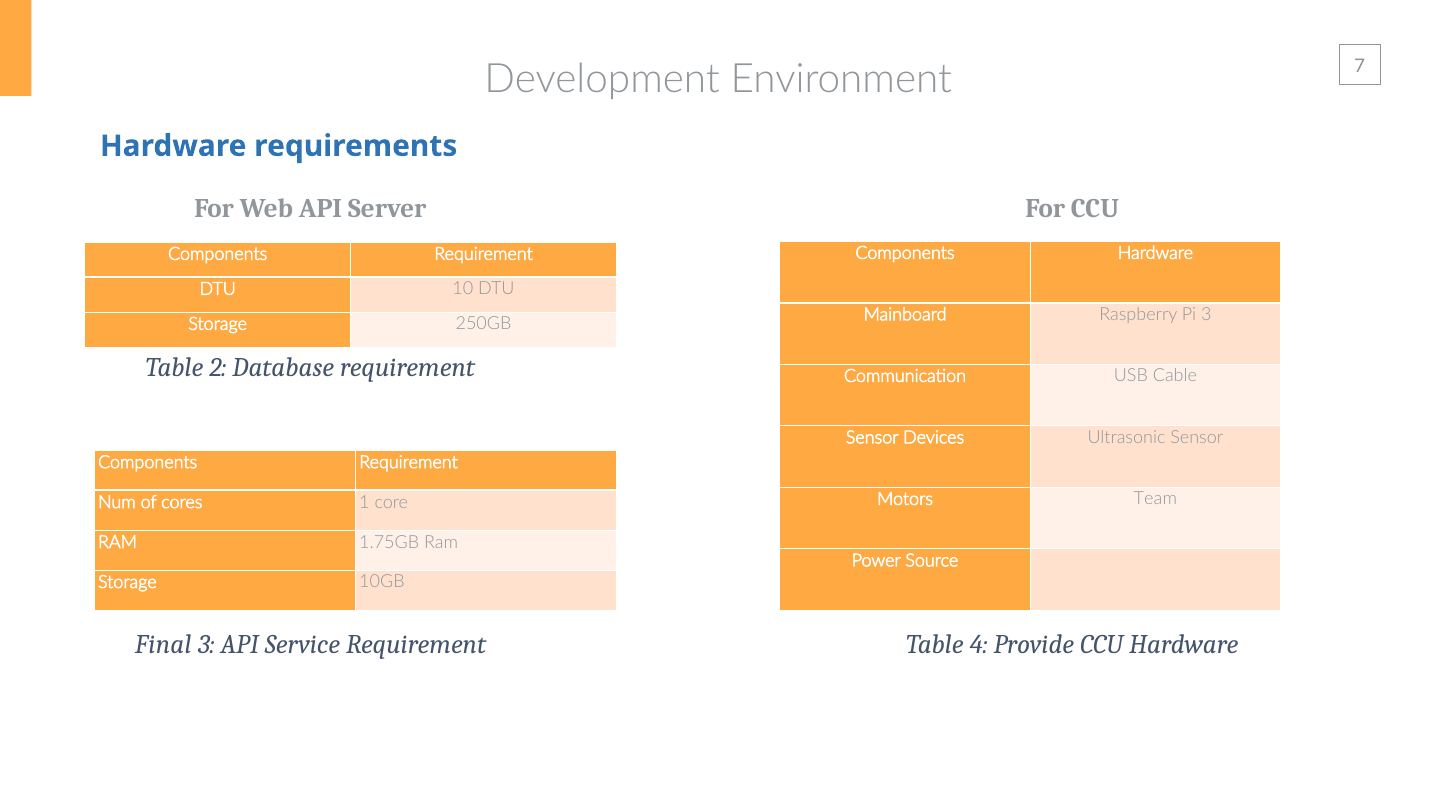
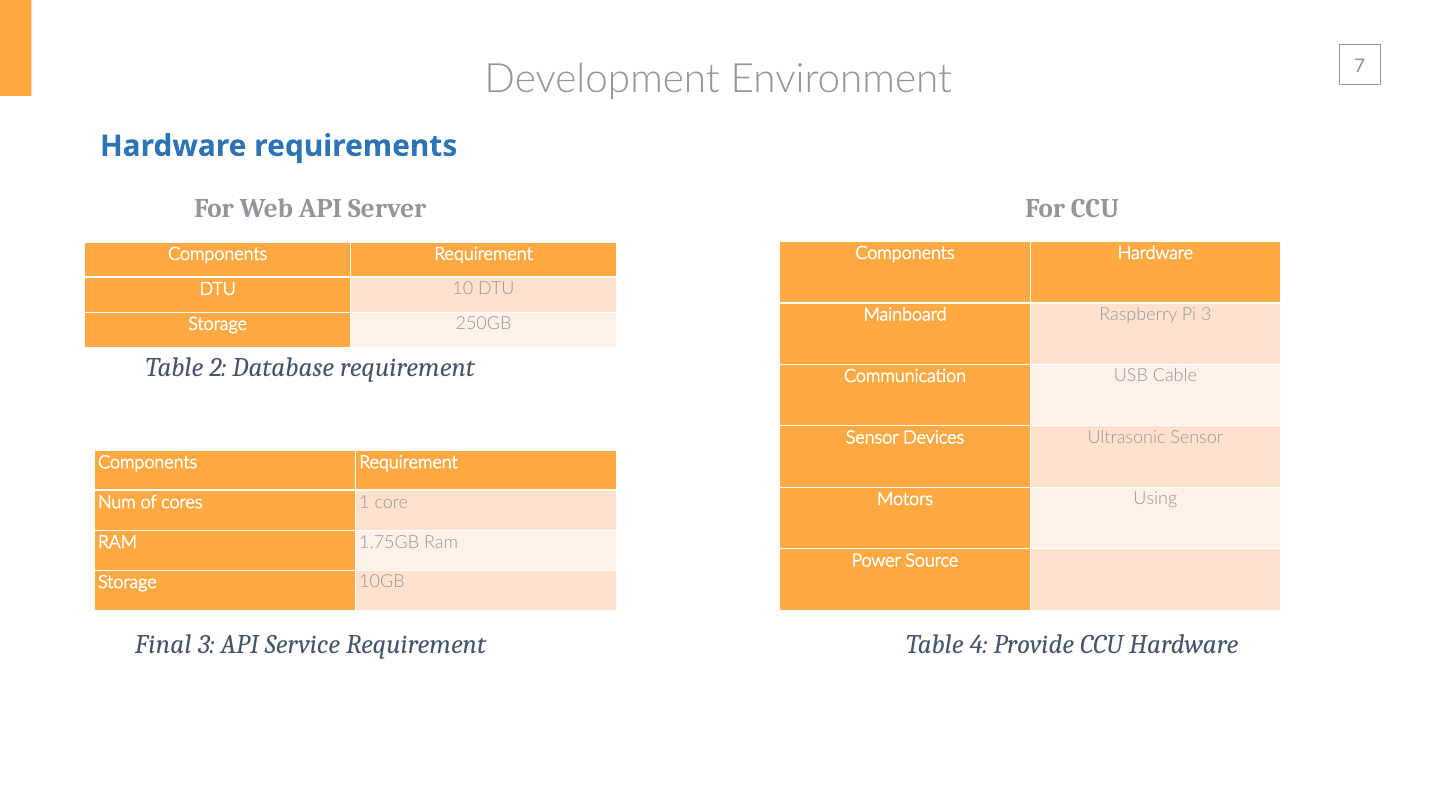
Team: Team -> Using
